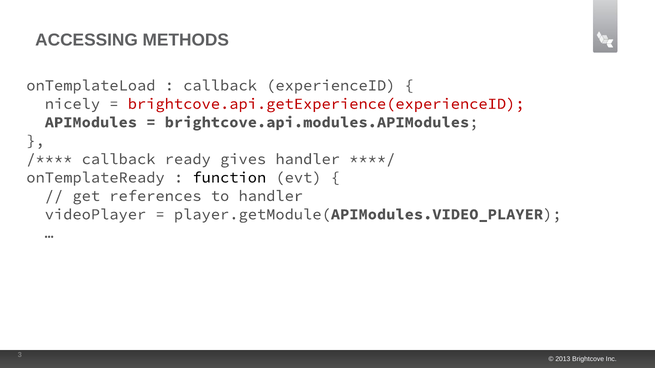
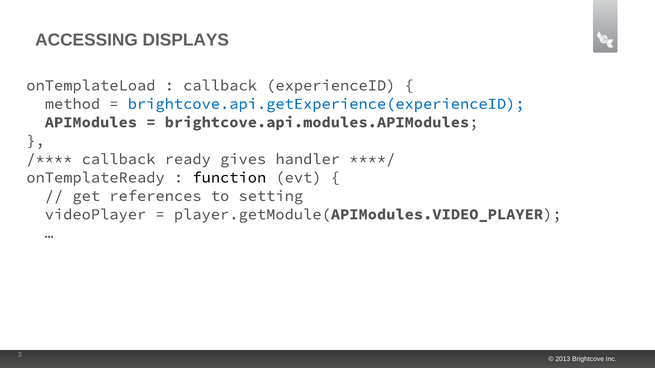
METHODS: METHODS -> DISPLAYS
nicely: nicely -> method
brightcove.api.getExperience(experienceID colour: red -> blue
to handler: handler -> setting
